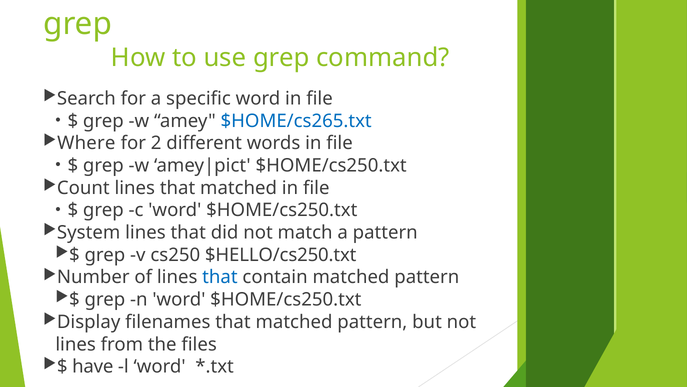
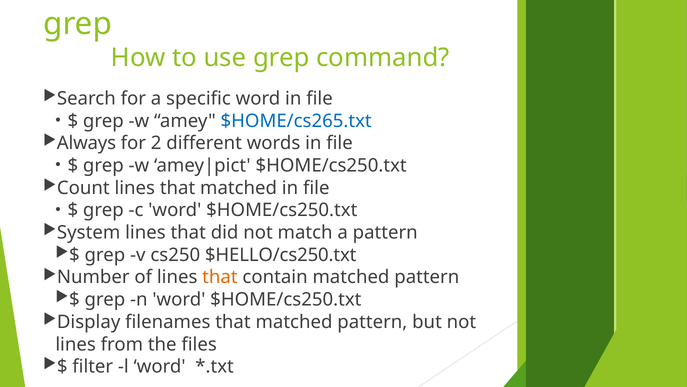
Where: Where -> Always
that at (220, 277) colour: blue -> orange
have: have -> filter
